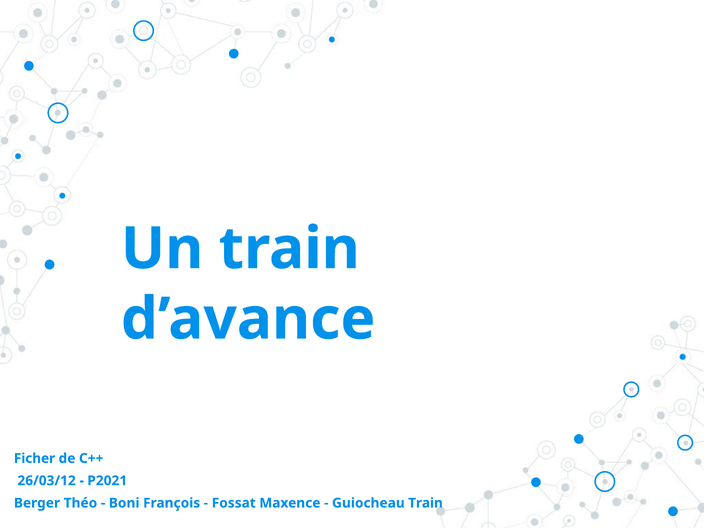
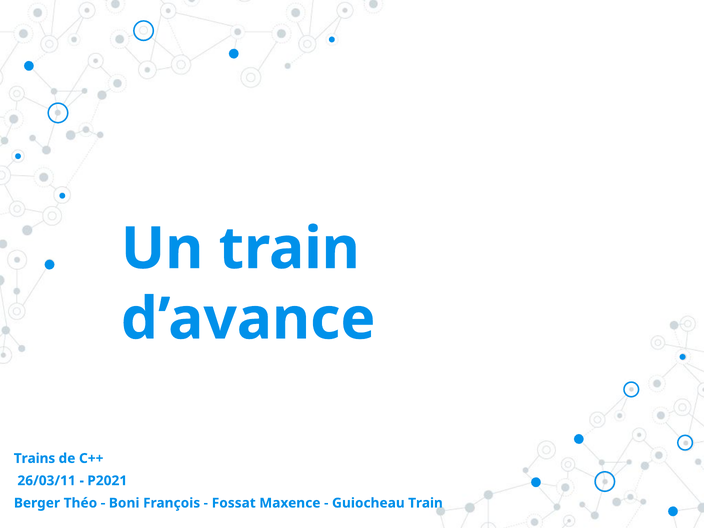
Ficher: Ficher -> Trains
26/03/12: 26/03/12 -> 26/03/11
